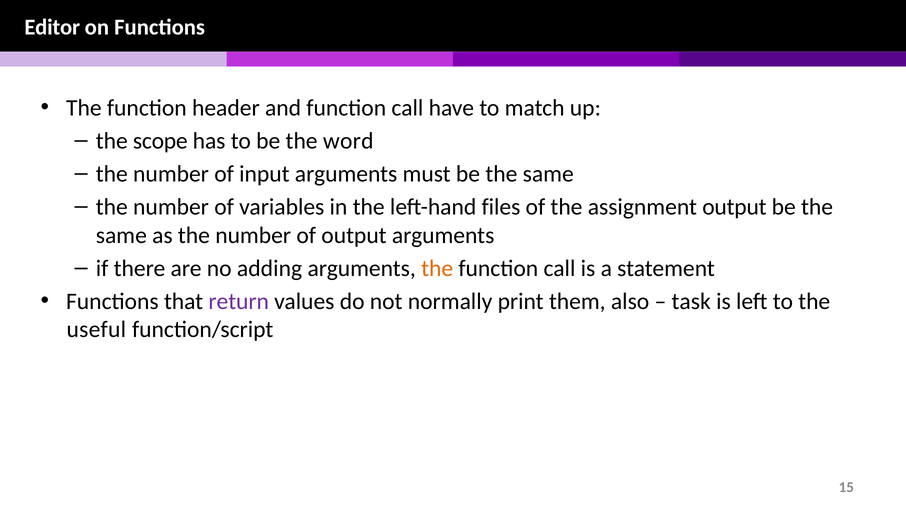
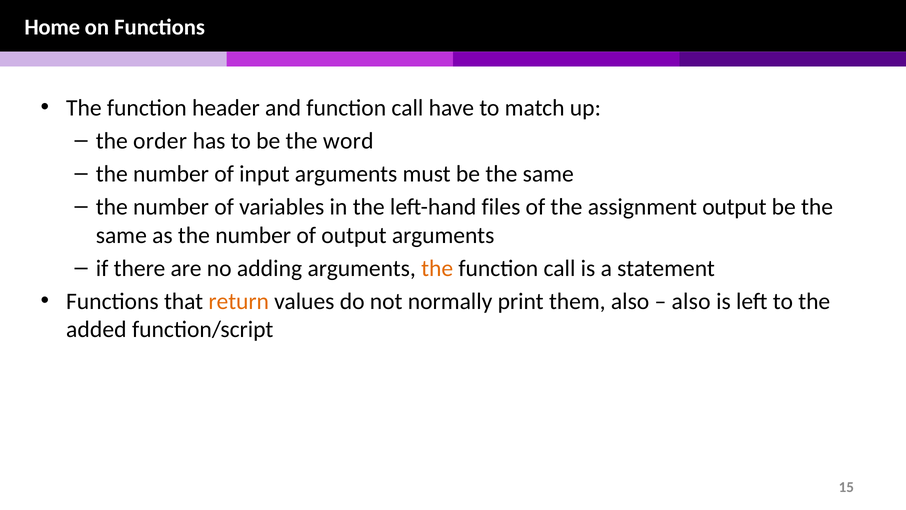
Editor: Editor -> Home
scope: scope -> order
return colour: purple -> orange
task at (691, 301): task -> also
useful: useful -> added
